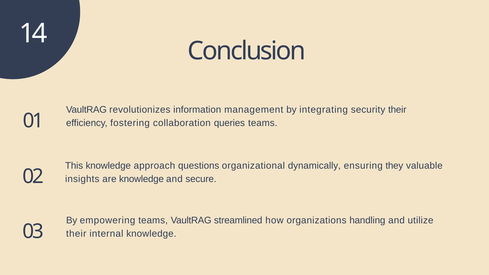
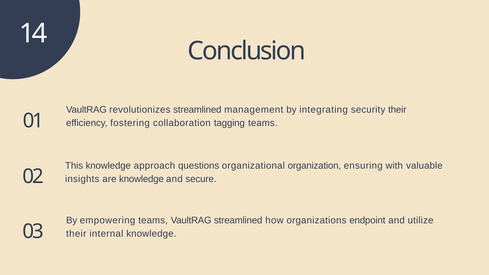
revolutionizes information: information -> streamlined
queries: queries -> tagging
dynamically: dynamically -> organization
they: they -> with
handling: handling -> endpoint
